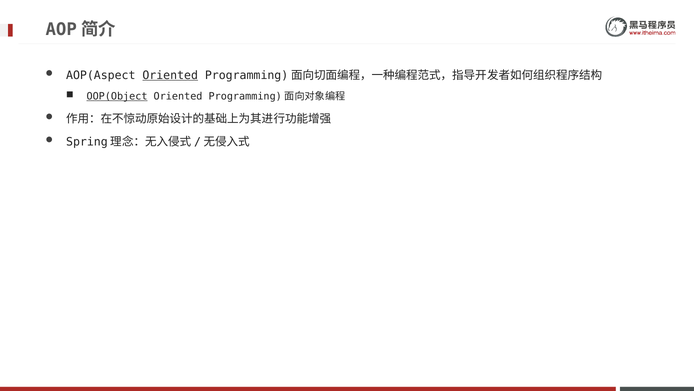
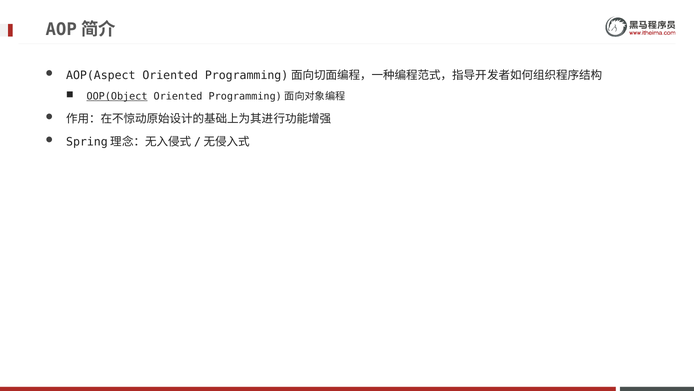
Oriented at (170, 75) underline: present -> none
